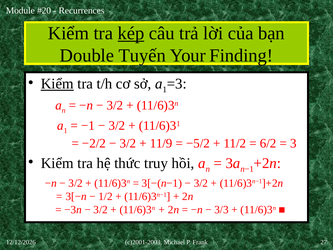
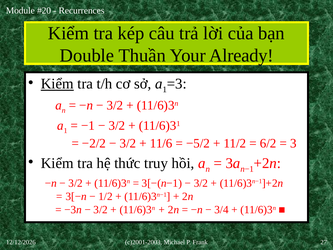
kép underline: present -> none
Tuyến: Tuyến -> Thuần
Finding: Finding -> Already
11/9: 11/9 -> 11/6
3/3: 3/3 -> 3/4
